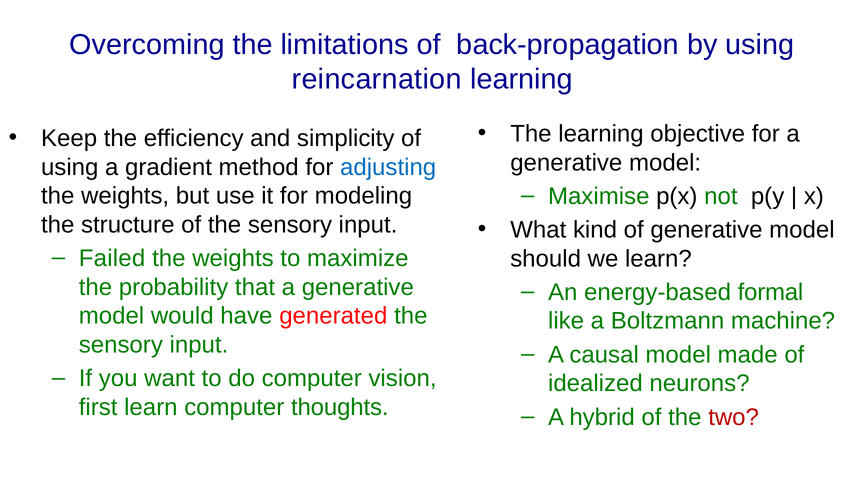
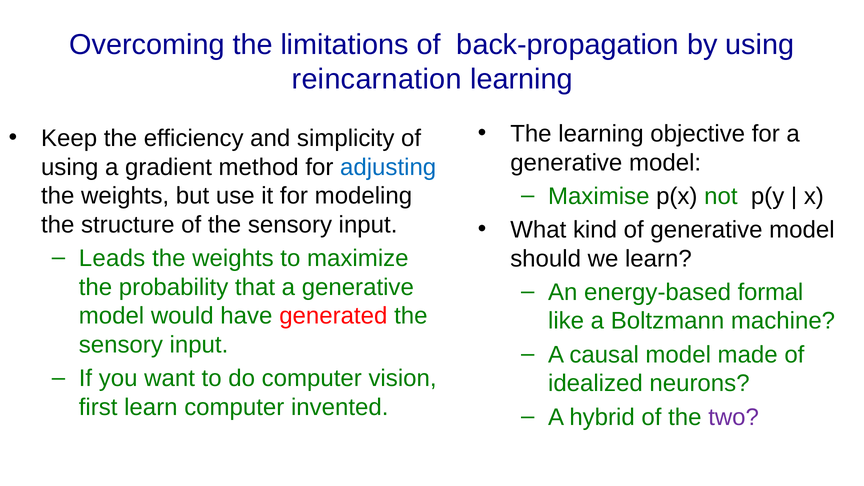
Failed: Failed -> Leads
thoughts: thoughts -> invented
two colour: red -> purple
